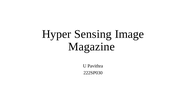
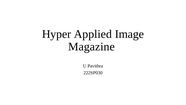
Sensing: Sensing -> Applied
